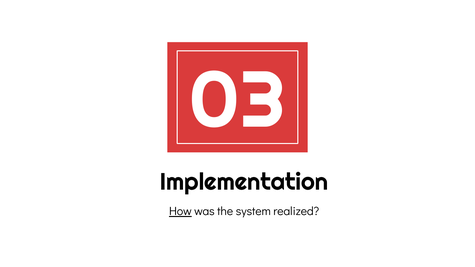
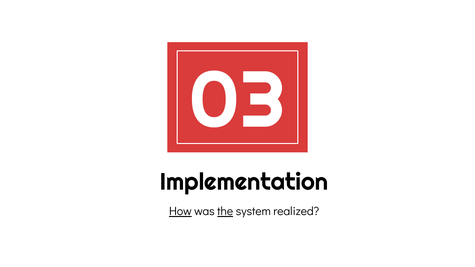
the underline: none -> present
